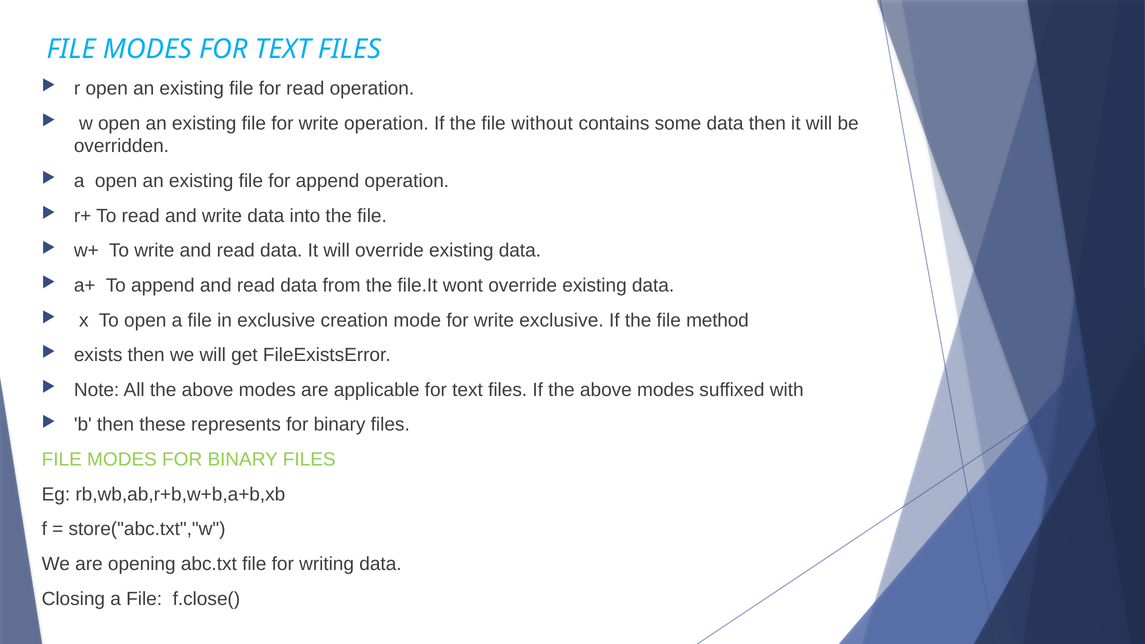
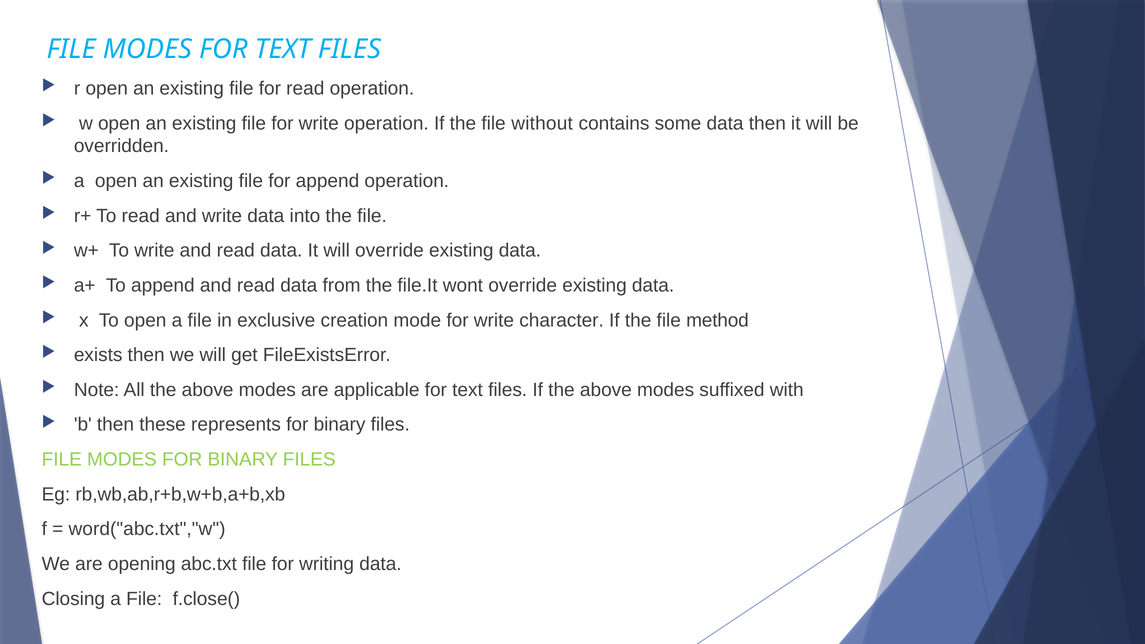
write exclusive: exclusive -> character
store("abc.txt","w: store("abc.txt","w -> word("abc.txt","w
